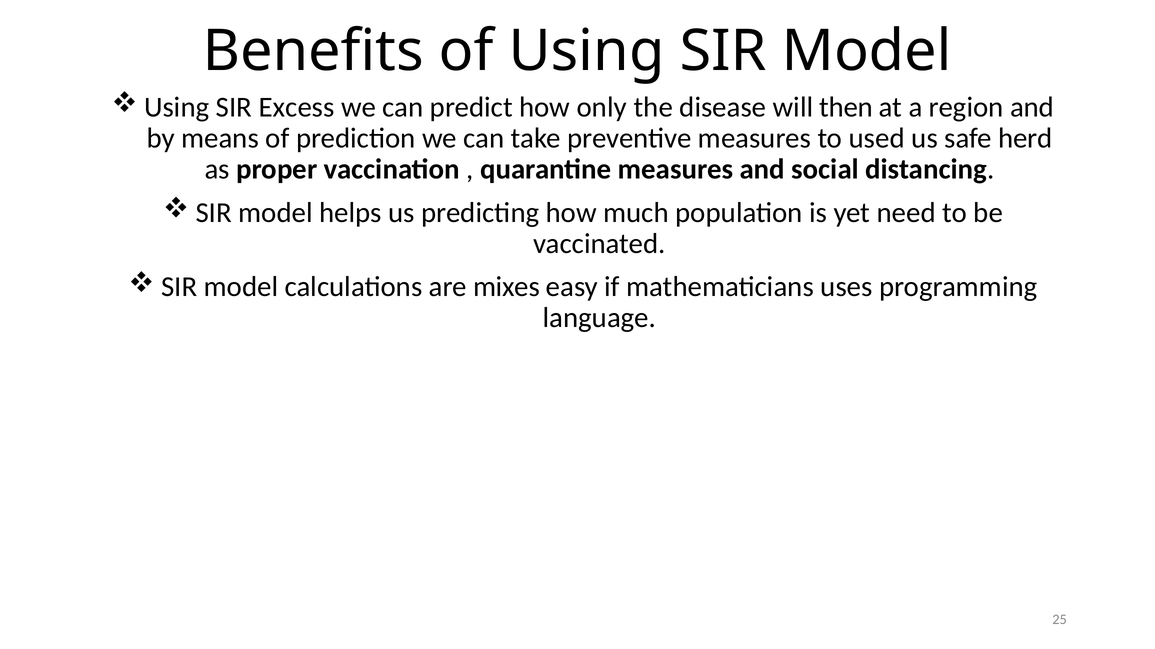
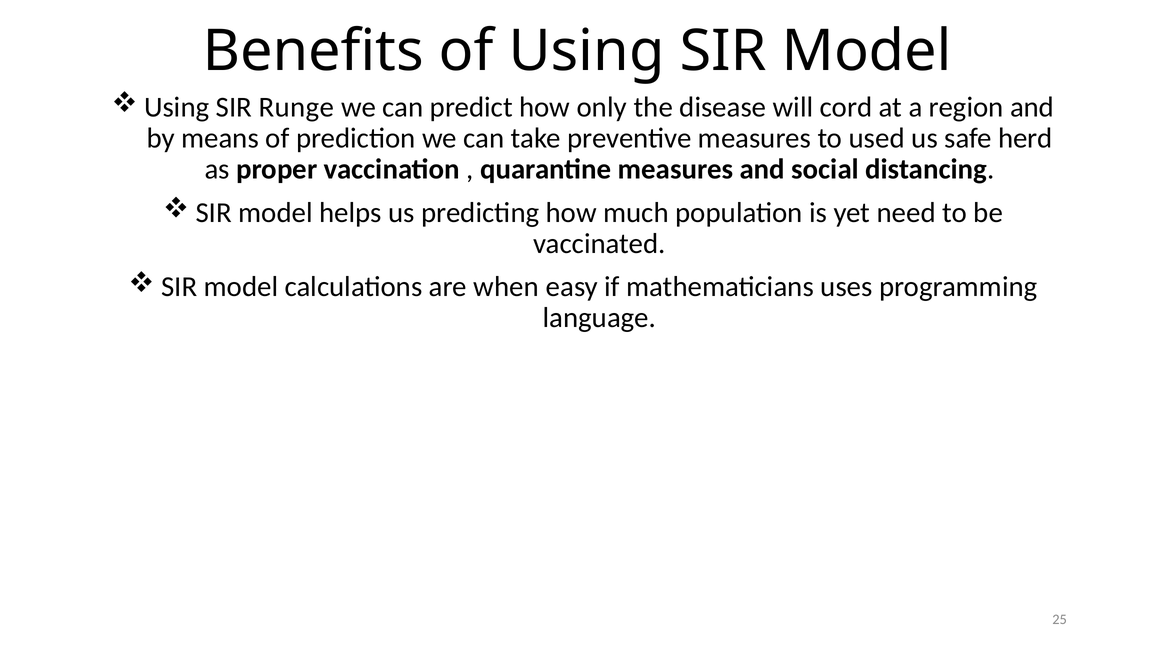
Excess: Excess -> Runge
then: then -> cord
mixes: mixes -> when
